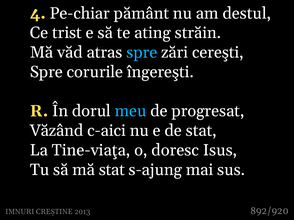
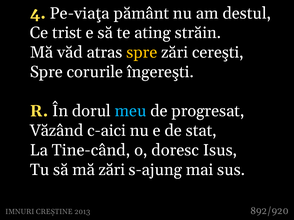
Pe-chiar: Pe-chiar -> Pe-viaţa
spre at (142, 52) colour: light blue -> yellow
Tine-viaţa: Tine-viaţa -> Tine-când
mă stat: stat -> zări
